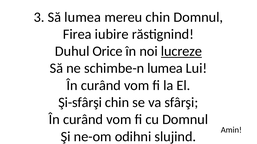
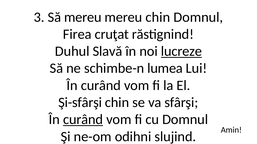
Să lumea: lumea -> mereu
iubire: iubire -> cruţat
Orice: Orice -> Slavă
curând at (83, 120) underline: none -> present
